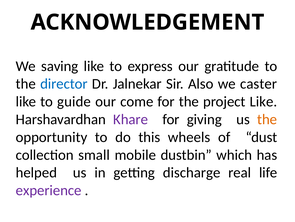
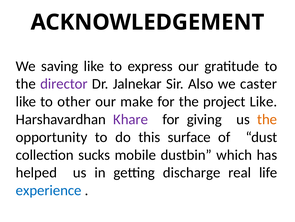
director colour: blue -> purple
guide: guide -> other
come: come -> make
wheels: wheels -> surface
small: small -> sucks
experience colour: purple -> blue
